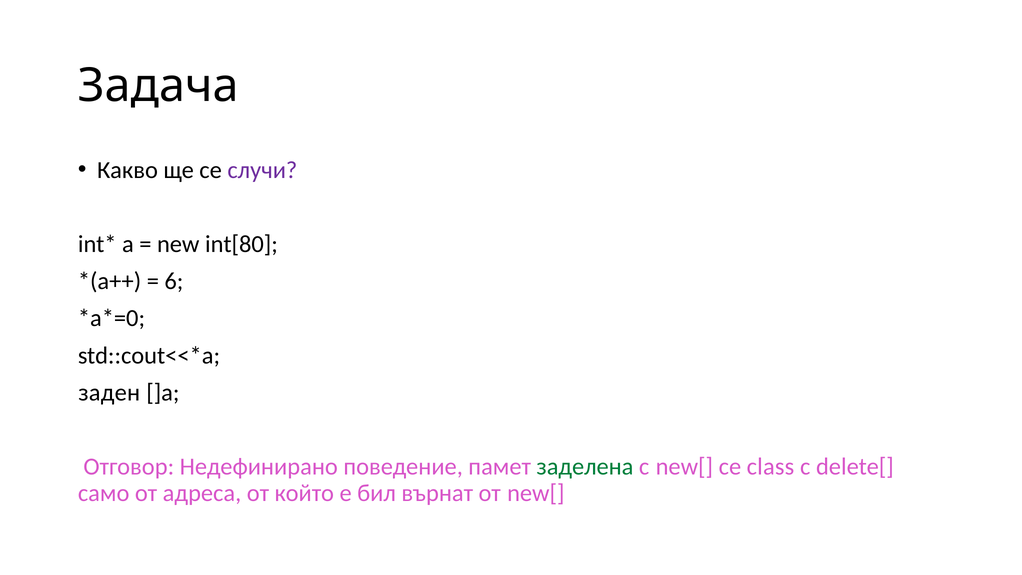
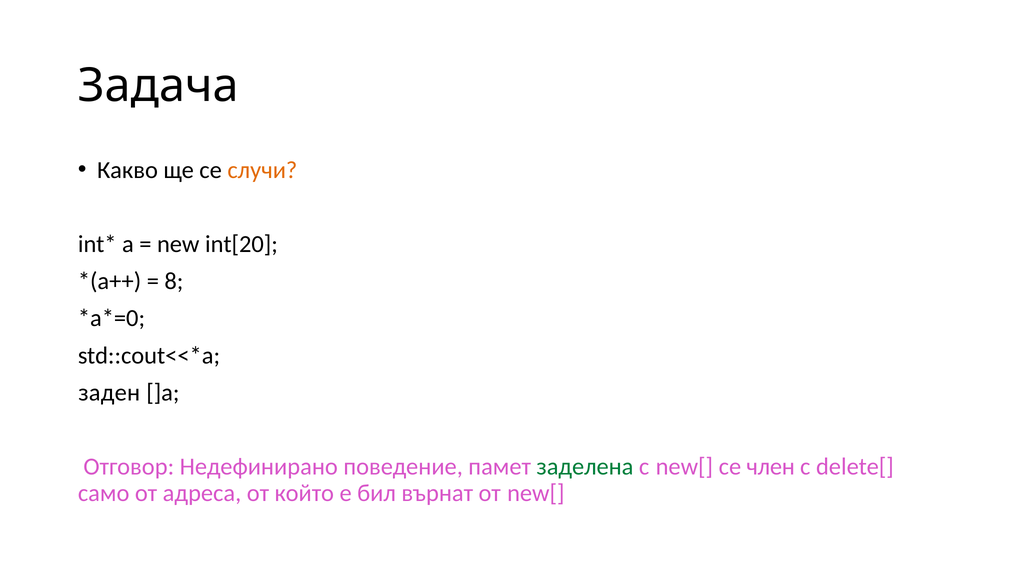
случи colour: purple -> orange
int[80: int[80 -> int[20
6: 6 -> 8
class: class -> член
